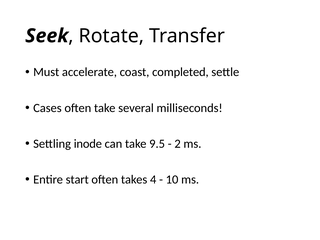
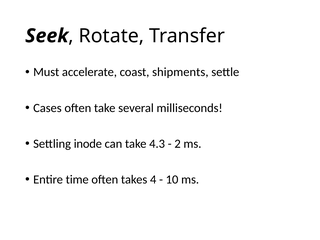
completed: completed -> shipments
9.5: 9.5 -> 4.3
start: start -> time
